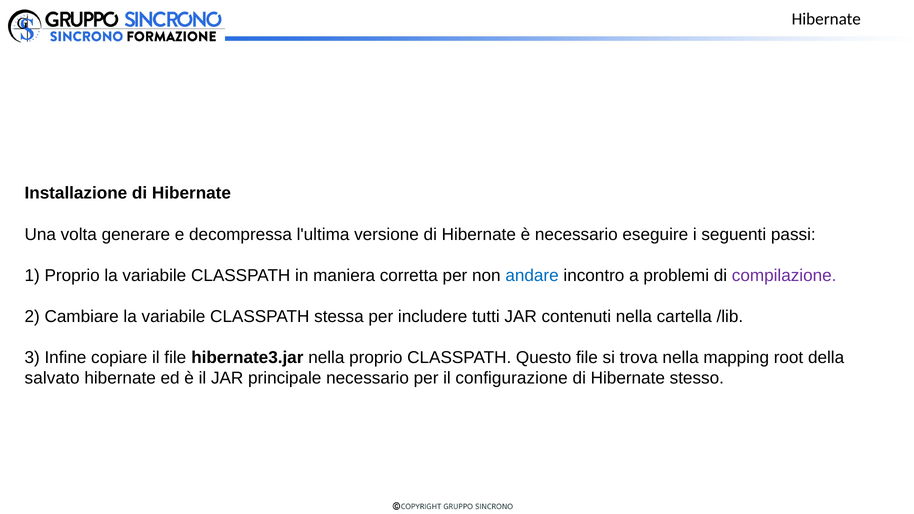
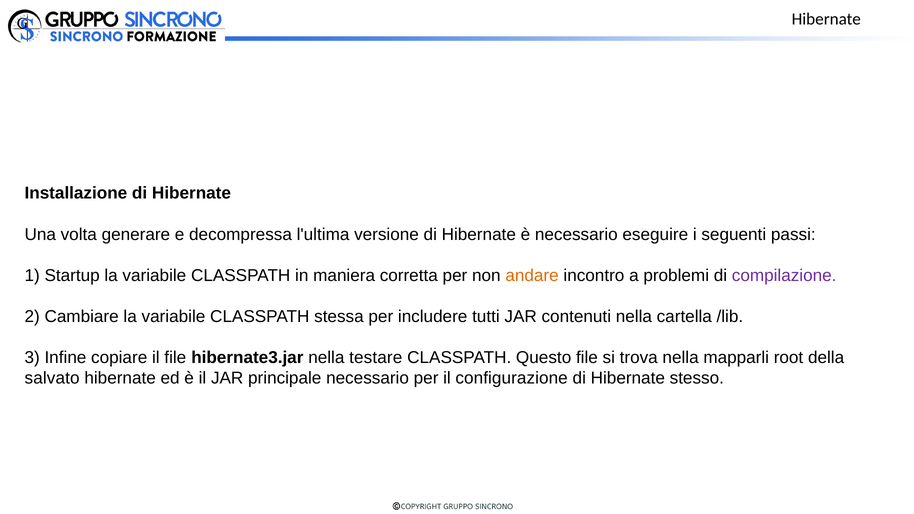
1 Proprio: Proprio -> Startup
andare colour: blue -> orange
nella proprio: proprio -> testare
mapping: mapping -> mapparli
